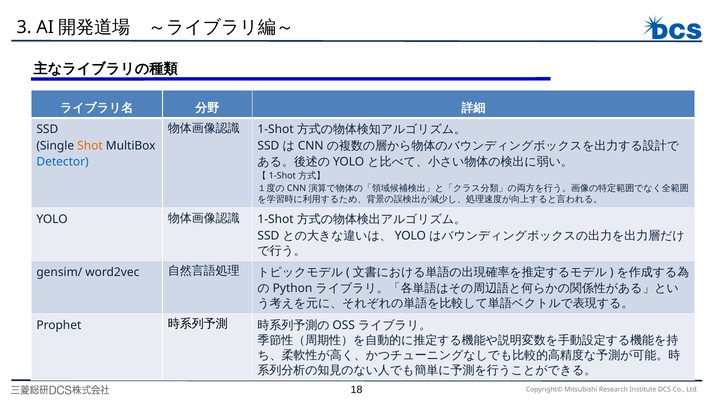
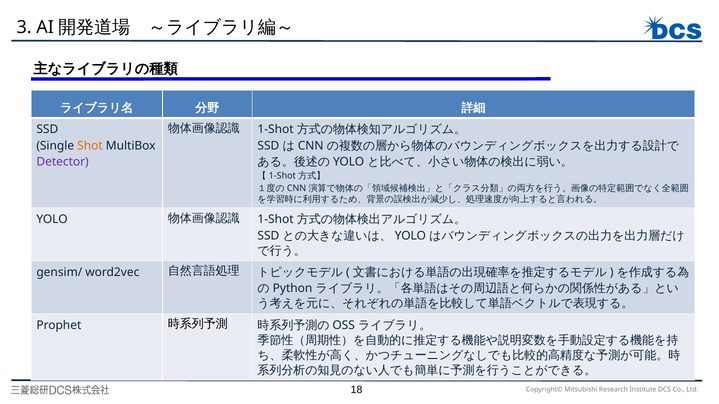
Detector colour: blue -> purple
